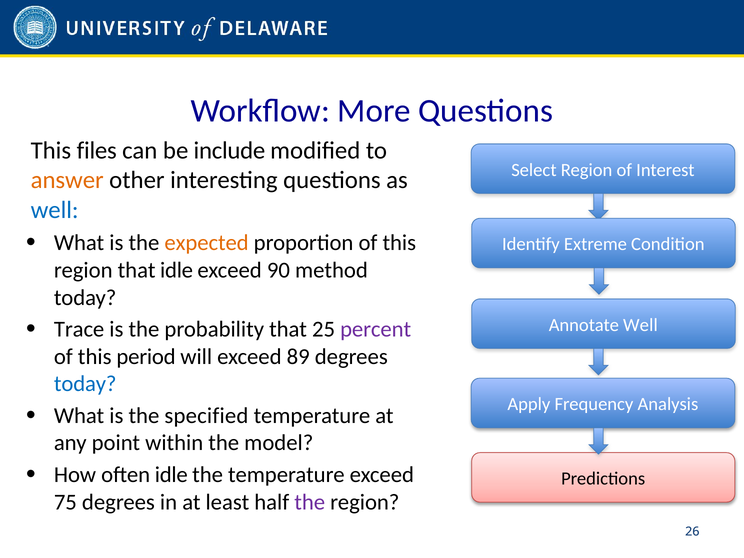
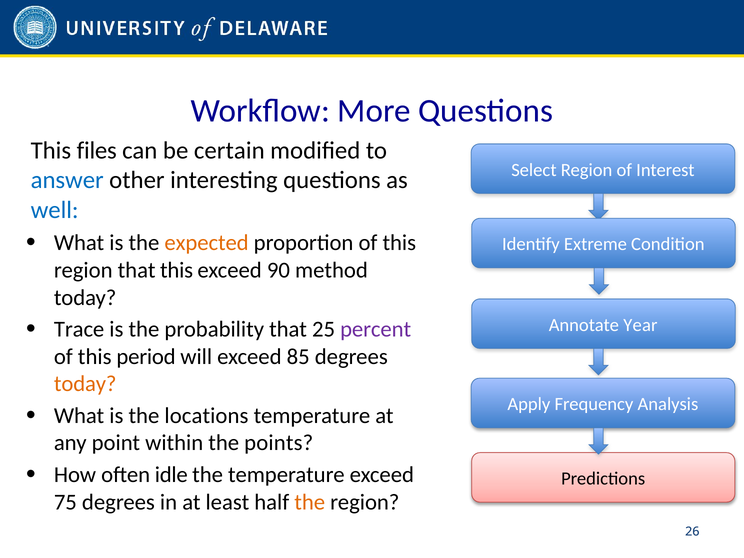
include: include -> certain
answer colour: orange -> blue
that idle: idle -> this
Annotate Well: Well -> Year
89: 89 -> 85
today at (85, 384) colour: blue -> orange
specified: specified -> locations
model: model -> points
the at (310, 502) colour: purple -> orange
